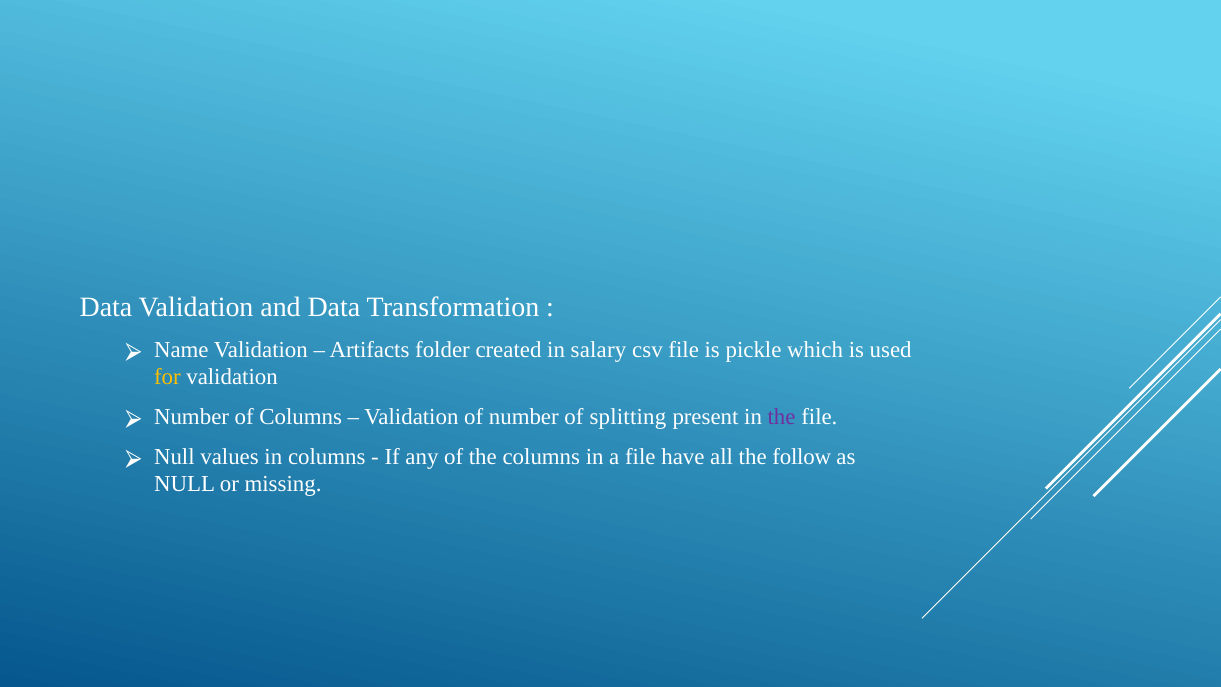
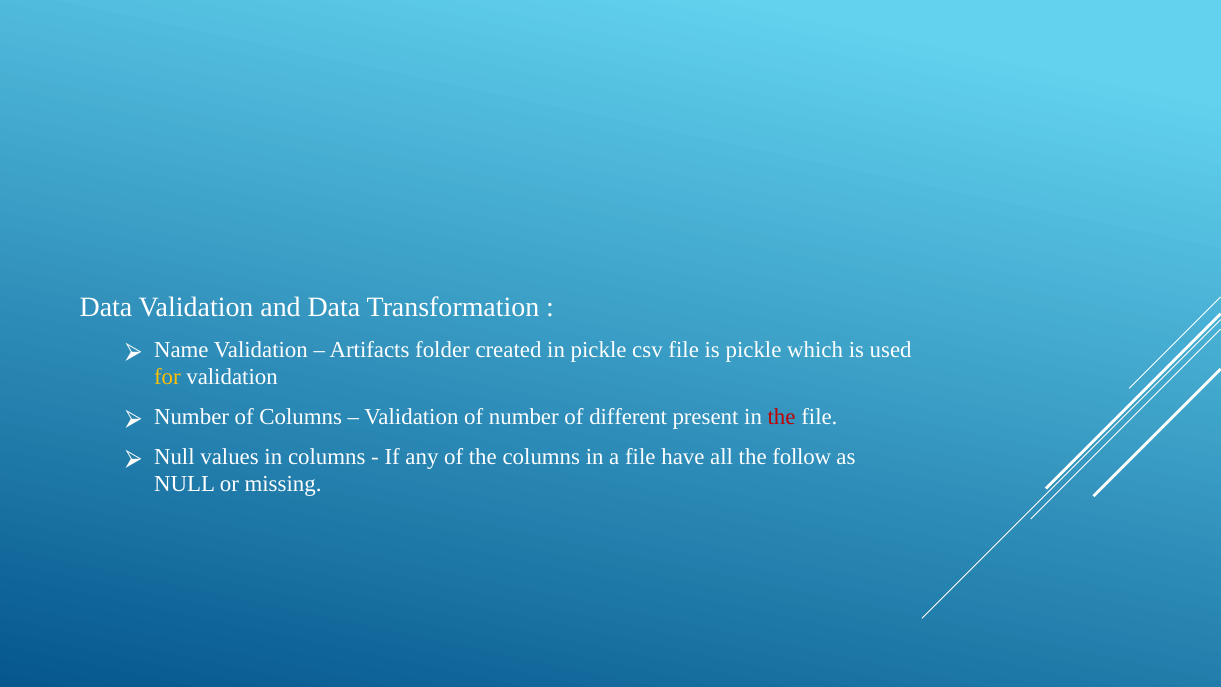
in salary: salary -> pickle
splitting: splitting -> different
the at (782, 417) colour: purple -> red
